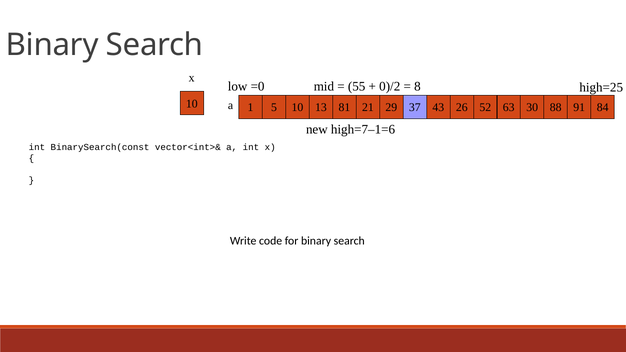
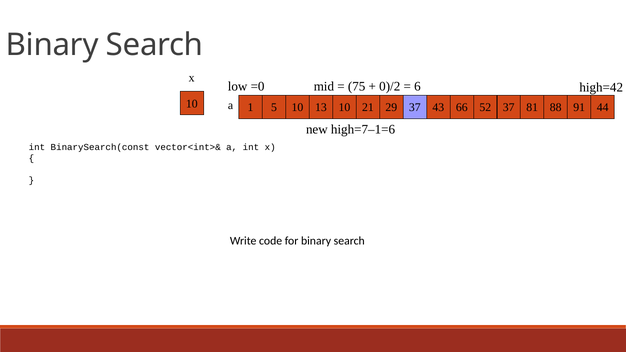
55: 55 -> 75
8: 8 -> 6
high=25: high=25 -> high=42
10 81: 81 -> 10
26: 26 -> 66
43 63: 63 -> 37
30: 30 -> 81
84: 84 -> 44
